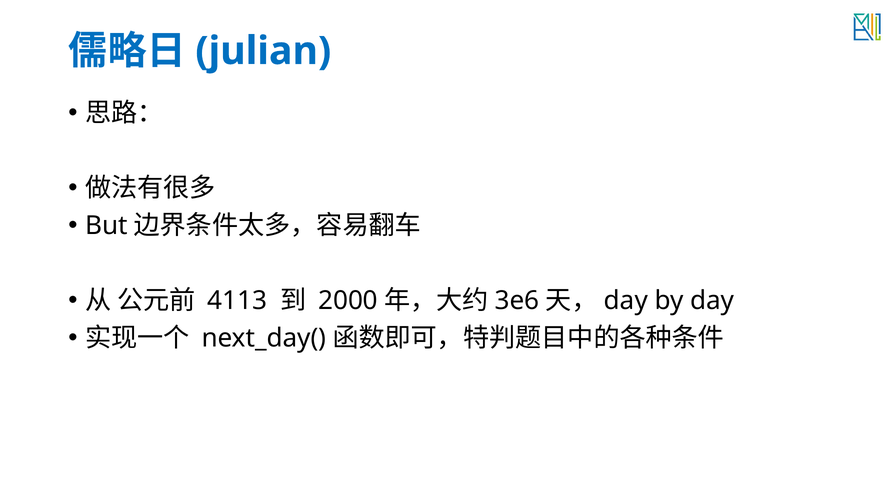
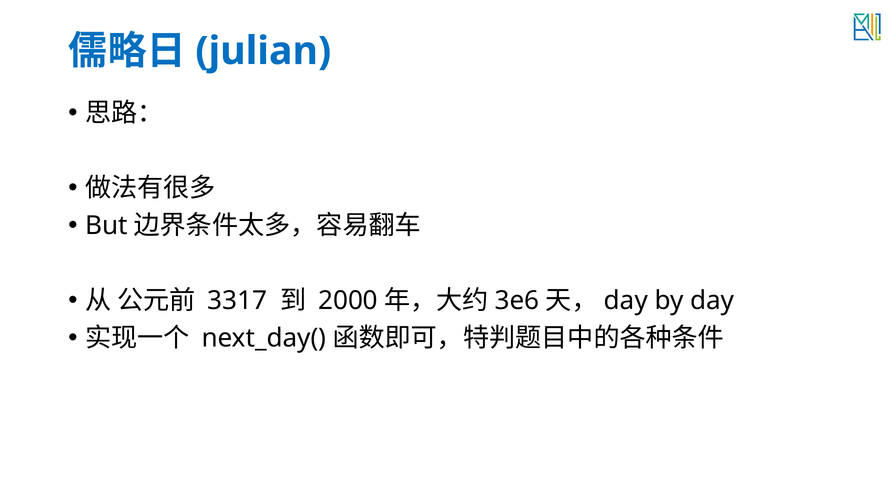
4113: 4113 -> 3317
